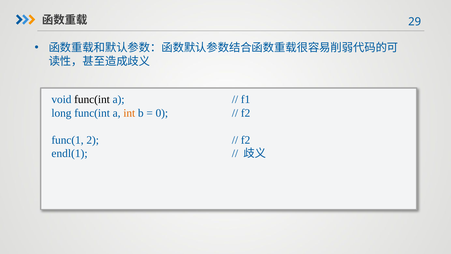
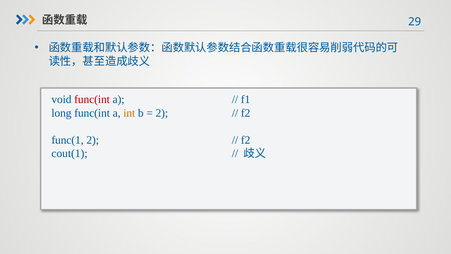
func(int at (92, 99) colour: black -> red
0 at (162, 113): 0 -> 2
endl(1: endl(1 -> cout(1
